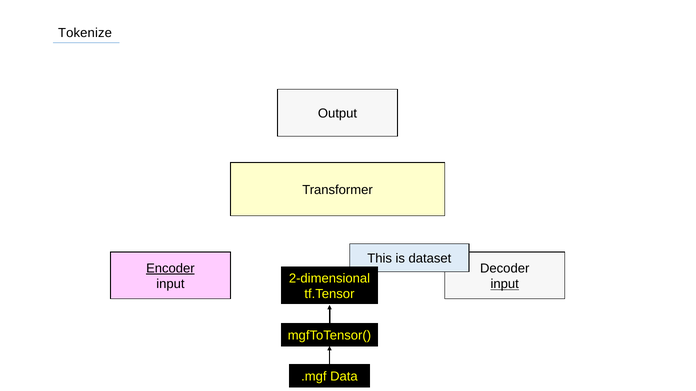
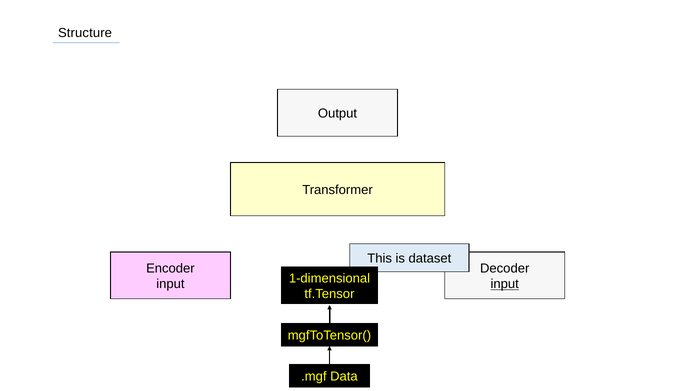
Tokenize: Tokenize -> Structure
Encoder underline: present -> none
2-dimensional: 2-dimensional -> 1-dimensional
